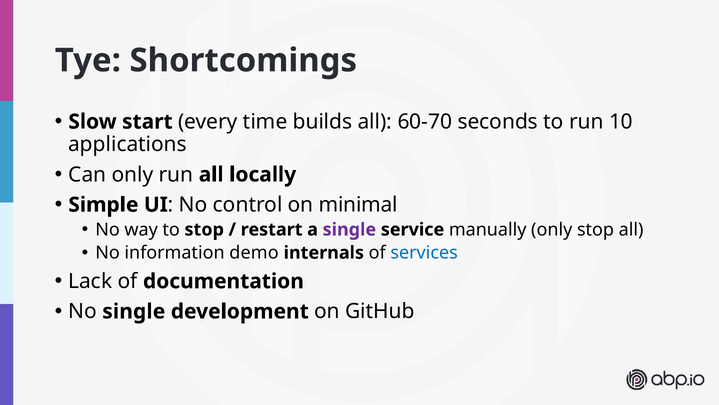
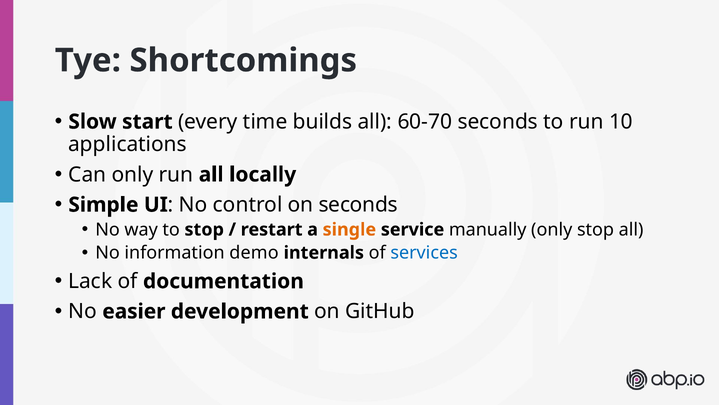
on minimal: minimal -> seconds
single at (349, 229) colour: purple -> orange
No single: single -> easier
